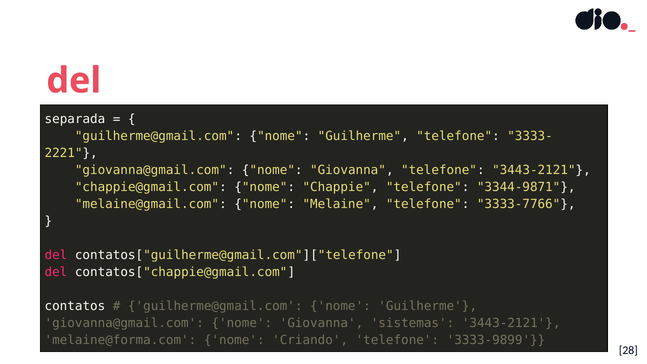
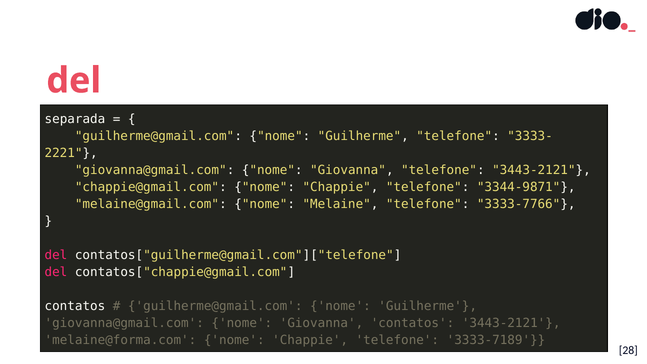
Giovanna sistemas: sistemas -> contatos
Criando at (310, 340): Criando -> Chappie
3333-9899: 3333-9899 -> 3333-7189
